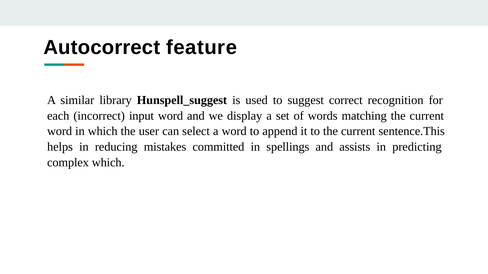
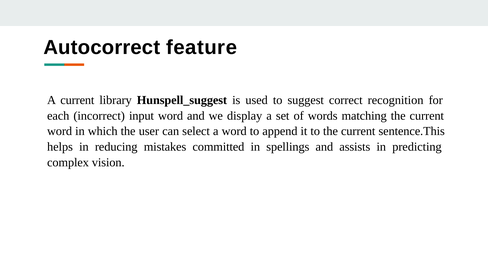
A similar: similar -> current
complex which: which -> vision
